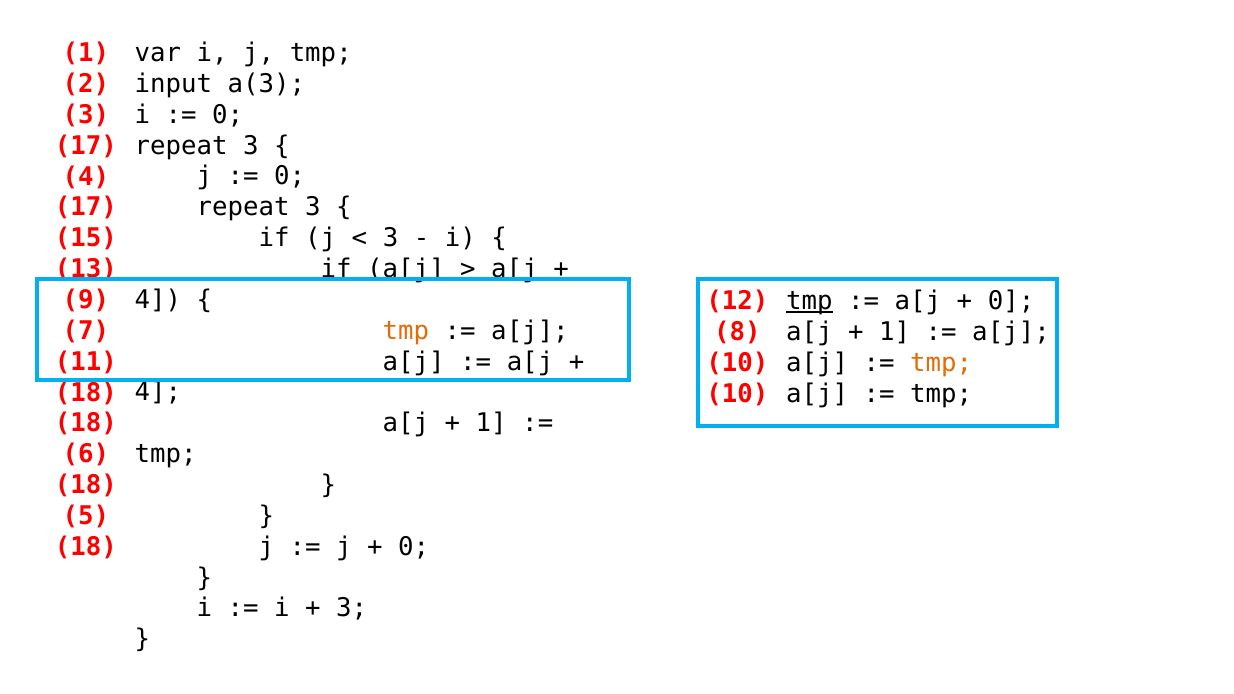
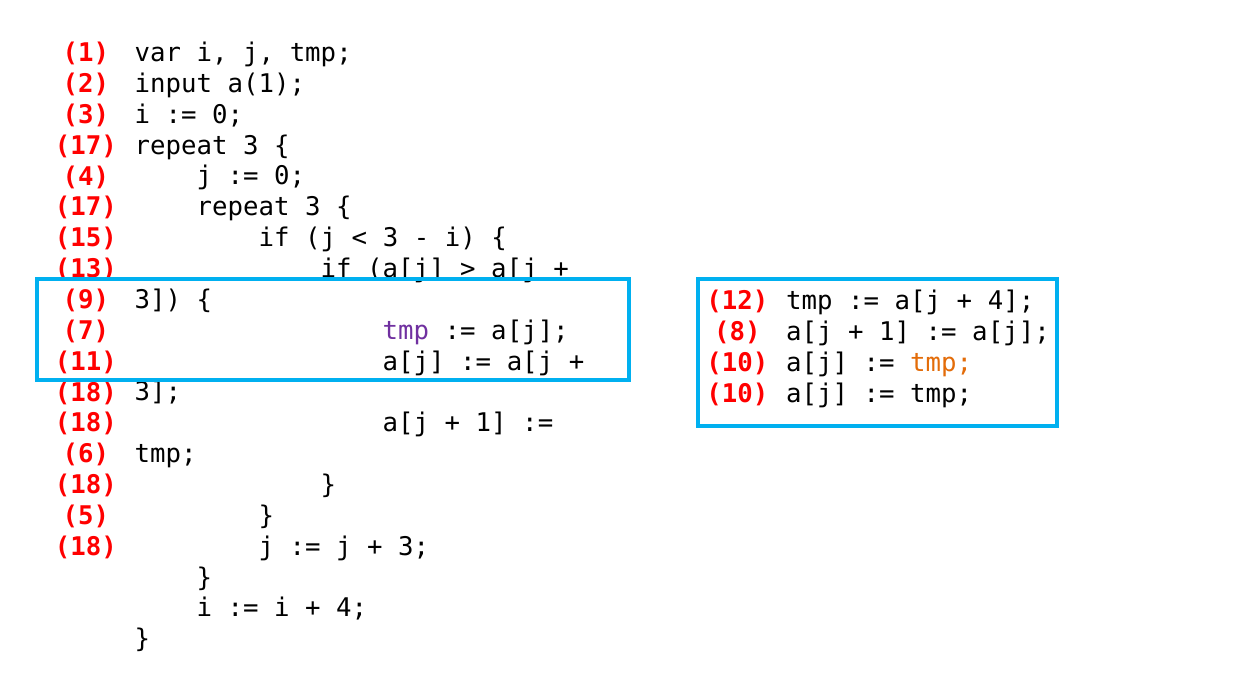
a(3: a(3 -> a(1
4 at (158, 300): 4 -> 3
tmp at (809, 301) underline: present -> none
0 at (1011, 301): 0 -> 4
tmp at (406, 331) colour: orange -> purple
4 at (158, 392): 4 -> 3
0 at (414, 547): 0 -> 3
3 at (352, 609): 3 -> 4
